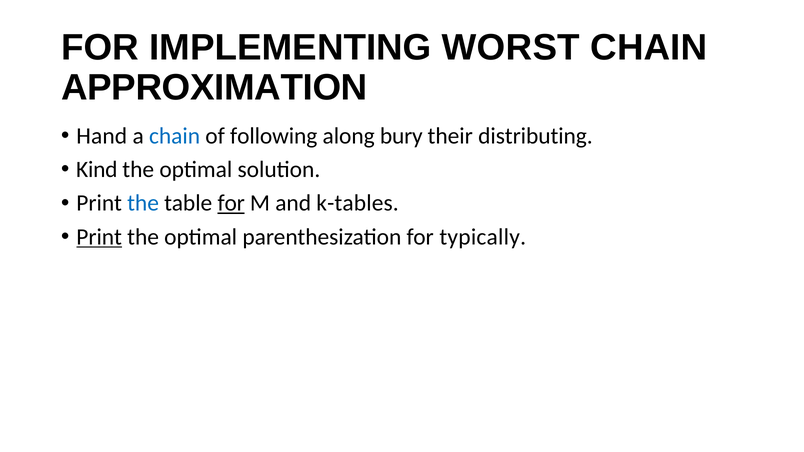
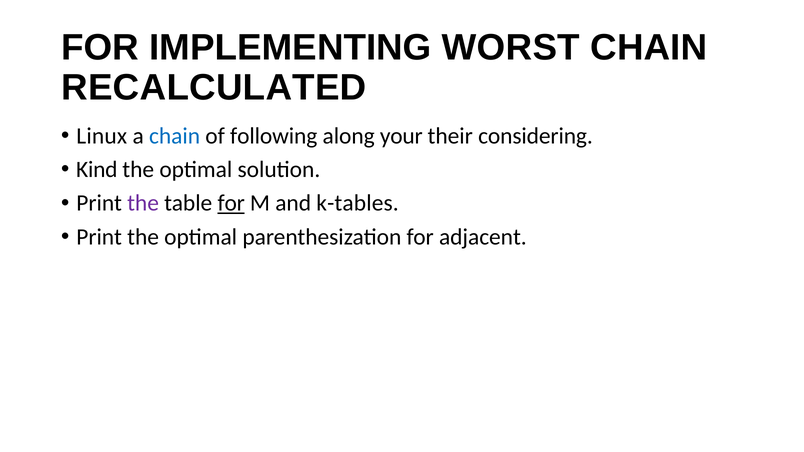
APPROXIMATION: APPROXIMATION -> RECALCULATED
Hand: Hand -> Linux
bury: bury -> your
distributing: distributing -> considering
the at (143, 203) colour: blue -> purple
Print at (99, 237) underline: present -> none
typically: typically -> adjacent
